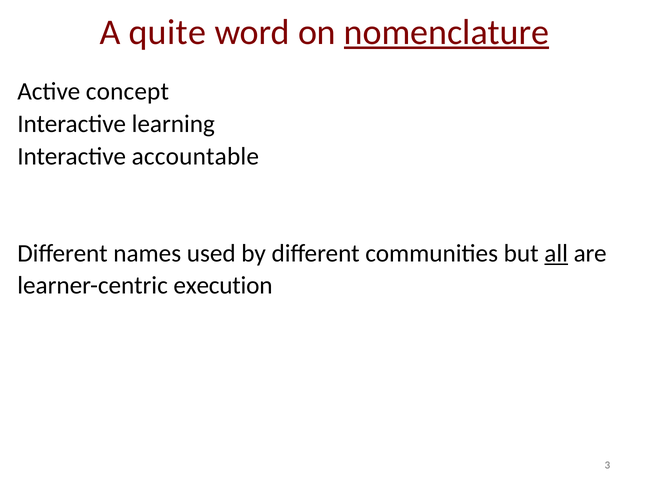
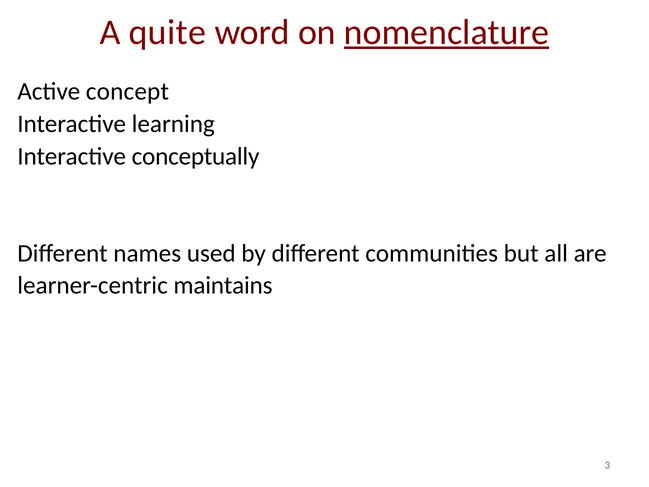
accountable: accountable -> conceptually
all underline: present -> none
execution: execution -> maintains
